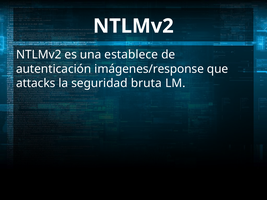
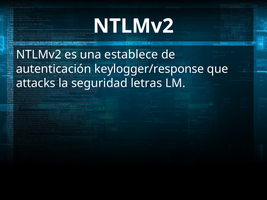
imágenes/response: imágenes/response -> keylogger/response
bruta: bruta -> letras
